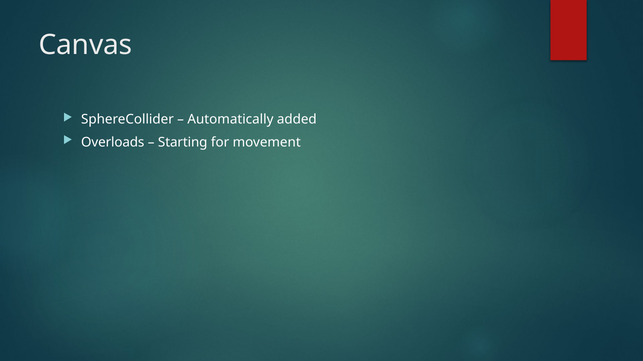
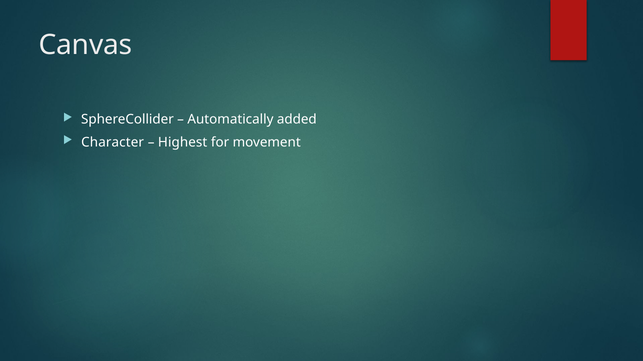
Overloads: Overloads -> Character
Starting: Starting -> Highest
